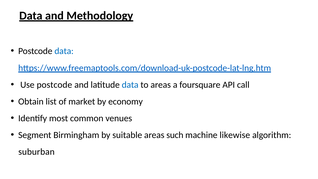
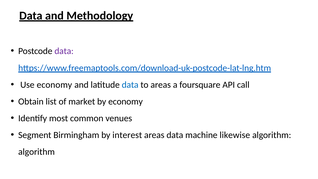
data at (64, 51) colour: blue -> purple
Use postcode: postcode -> economy
suitable: suitable -> interest
areas such: such -> data
suburban at (36, 152): suburban -> algorithm
